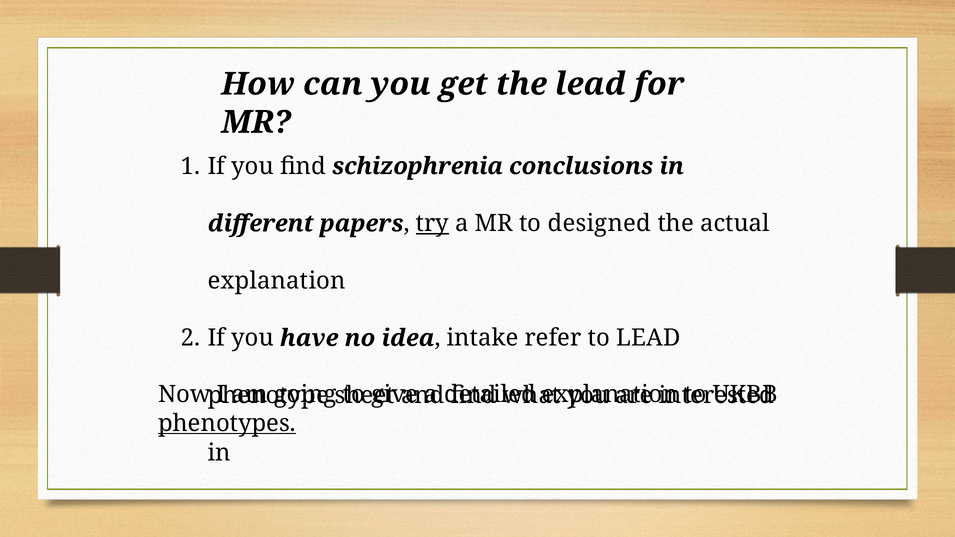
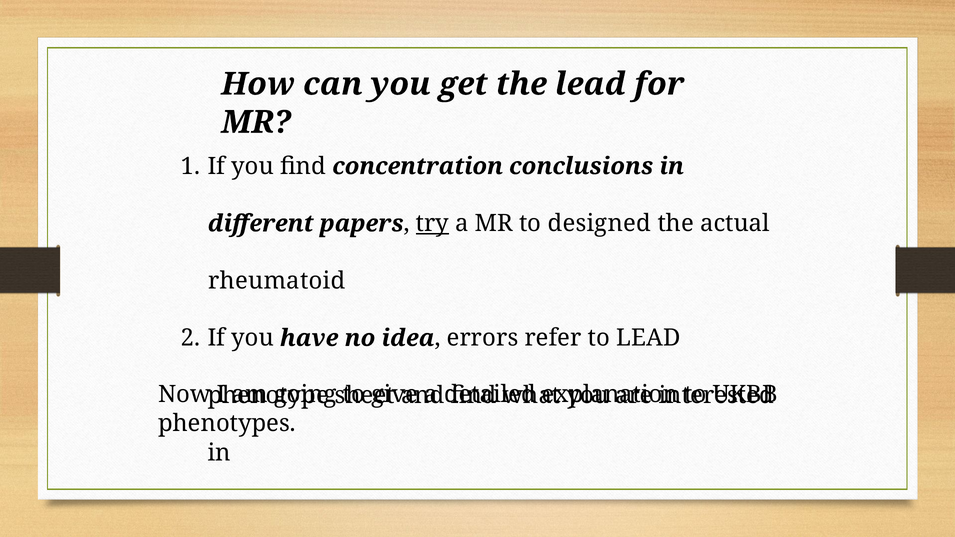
schizophrenia: schizophrenia -> concentration
explanation at (277, 281): explanation -> rheumatoid
intake: intake -> errors
phenotypes underline: present -> none
